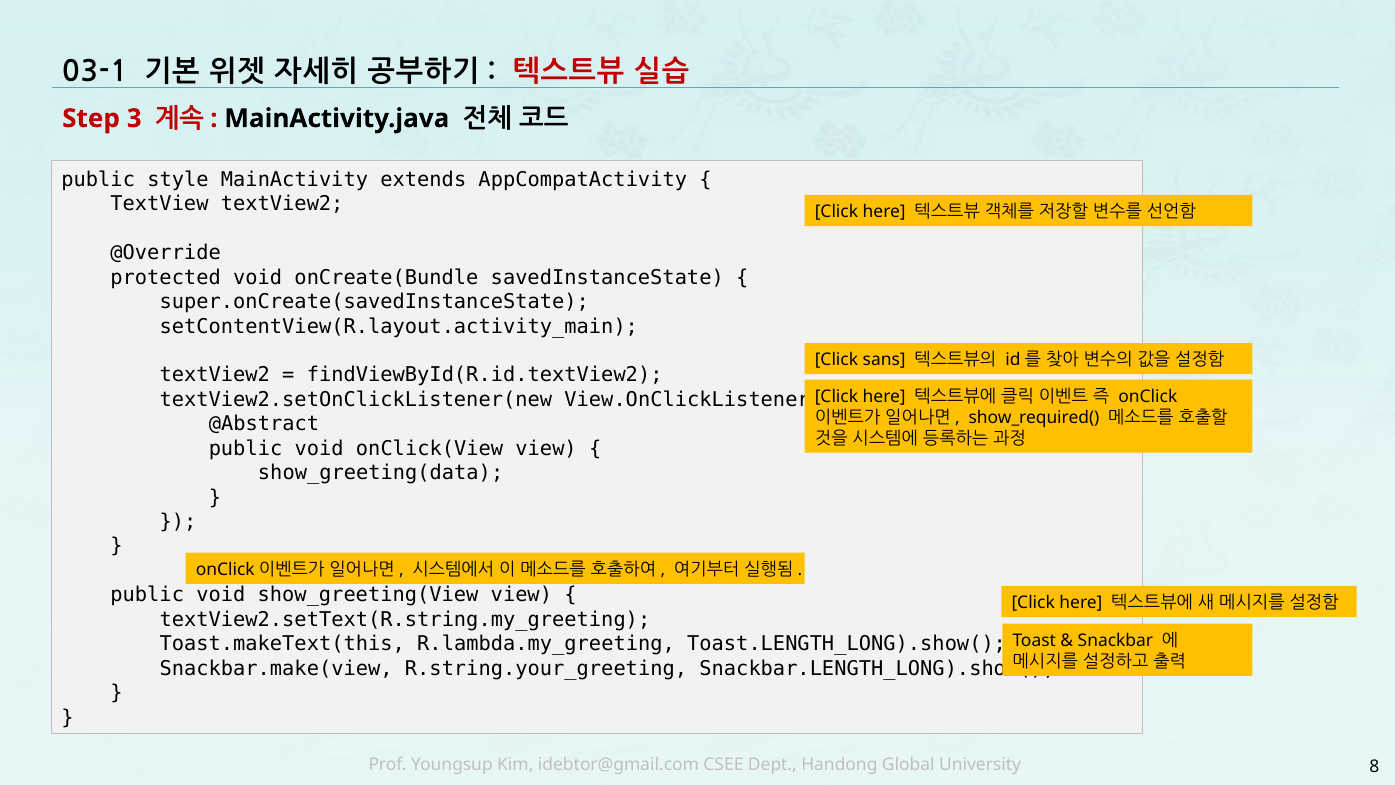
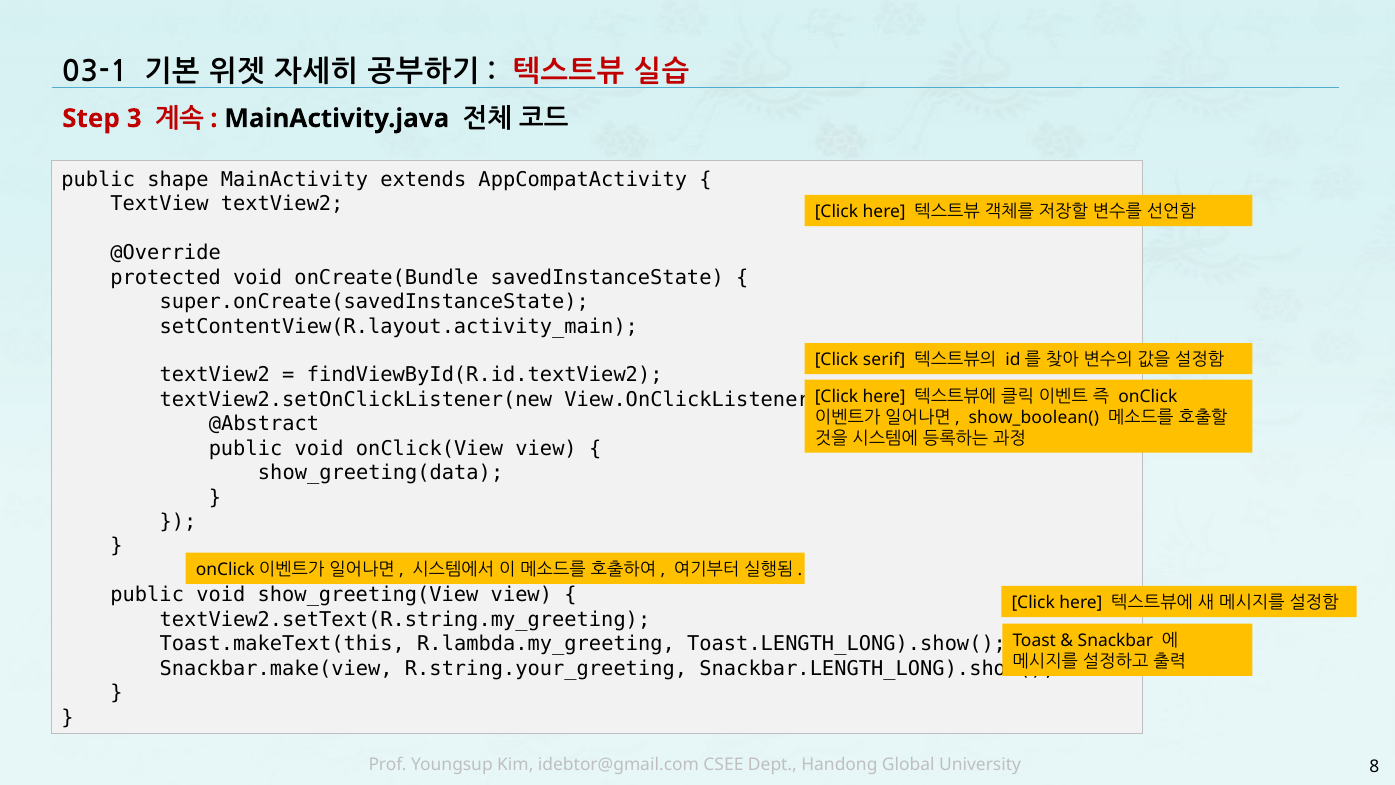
style: style -> shape
sans: sans -> serif
show_required(: show_required( -> show_boolean(
